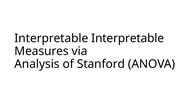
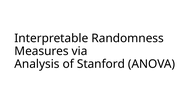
Interpretable Interpretable: Interpretable -> Randomness
